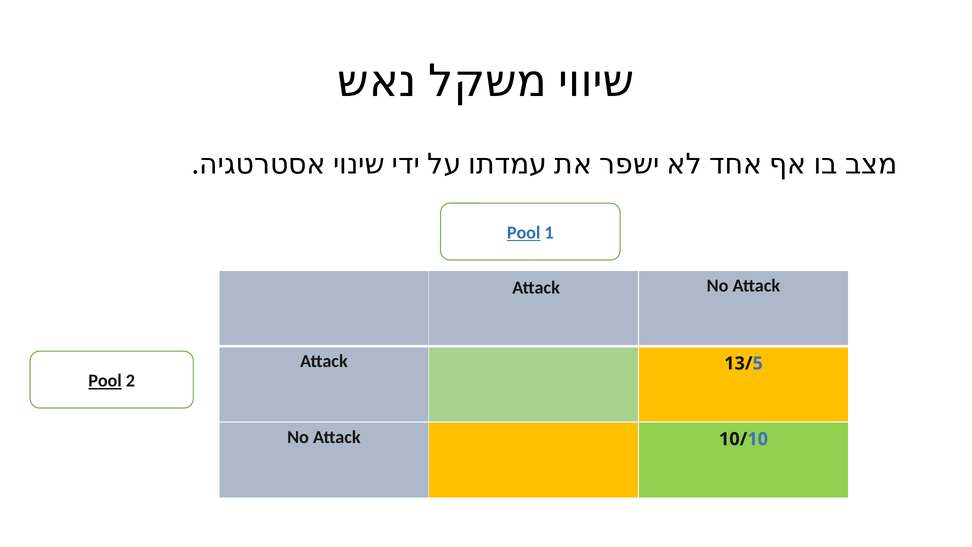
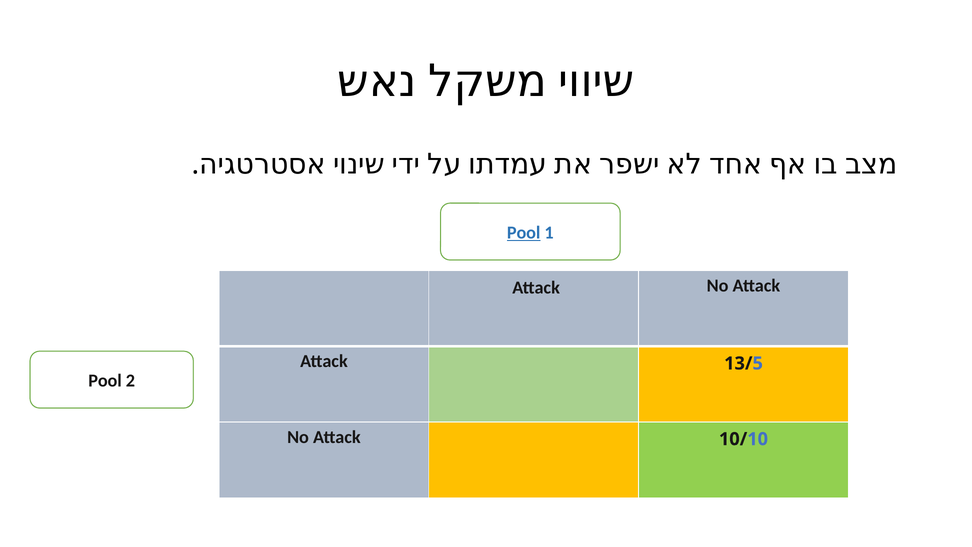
Pool at (105, 381) underline: present -> none
